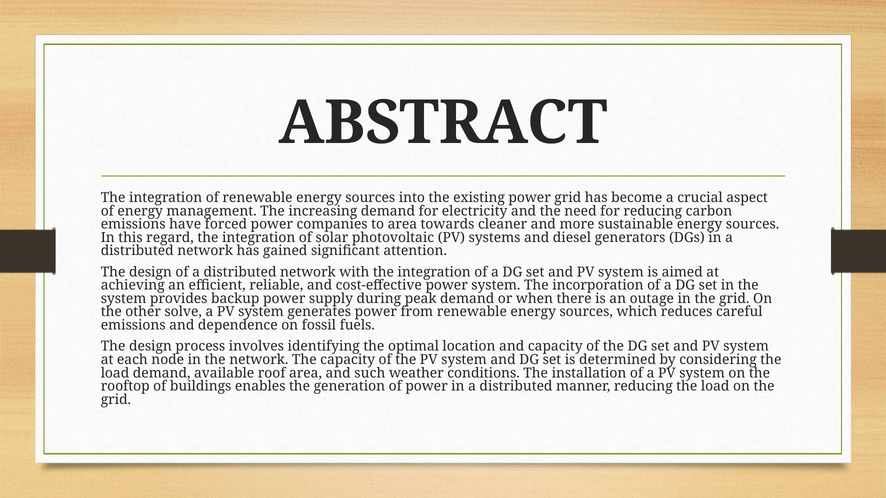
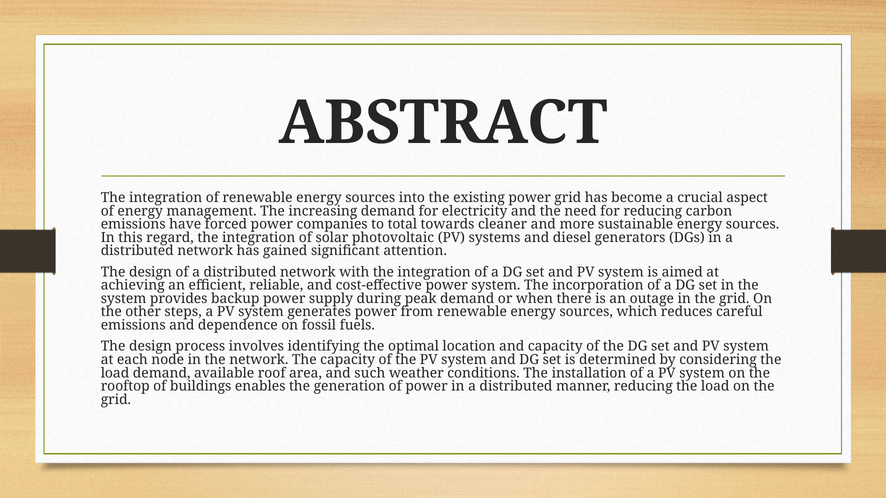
to area: area -> total
solve: solve -> steps
